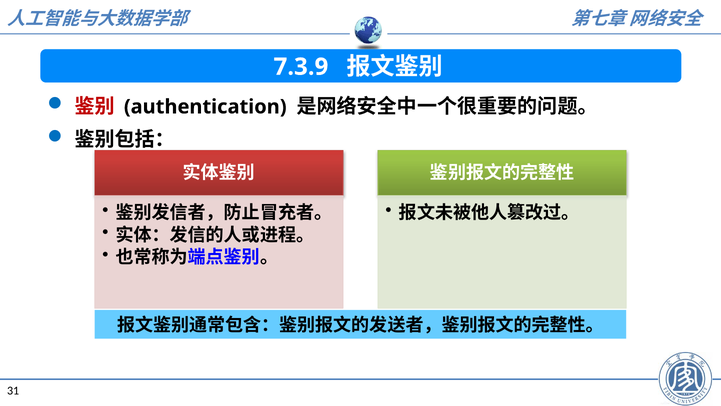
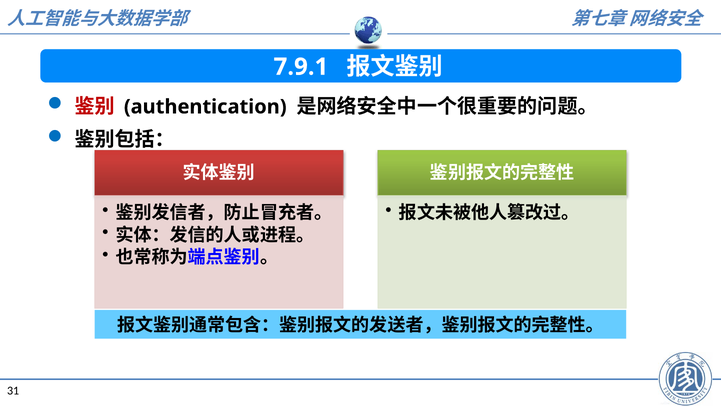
7.3.9: 7.3.9 -> 7.9.1
